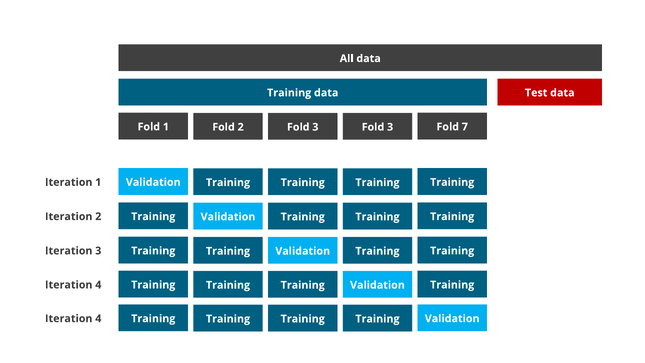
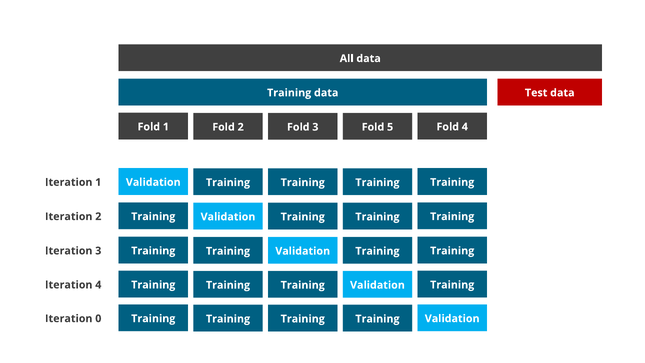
2 Fold 3: 3 -> 5
Fold 7: 7 -> 4
4 at (98, 318): 4 -> 0
